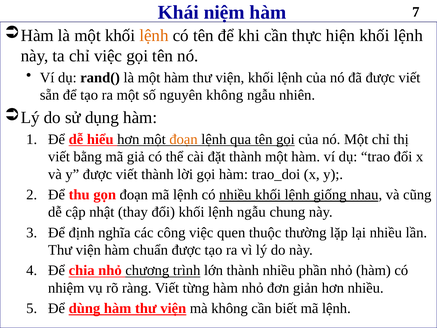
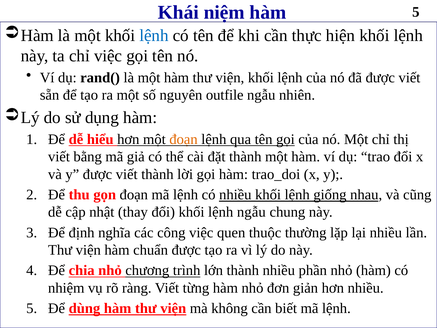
hàm 7: 7 -> 5
lệnh at (154, 35) colour: orange -> blue
nguyên không: không -> outfile
